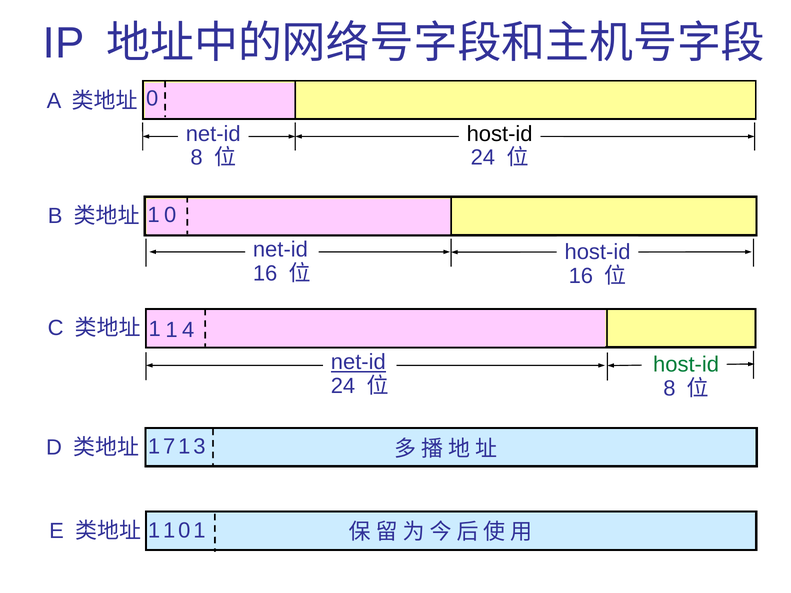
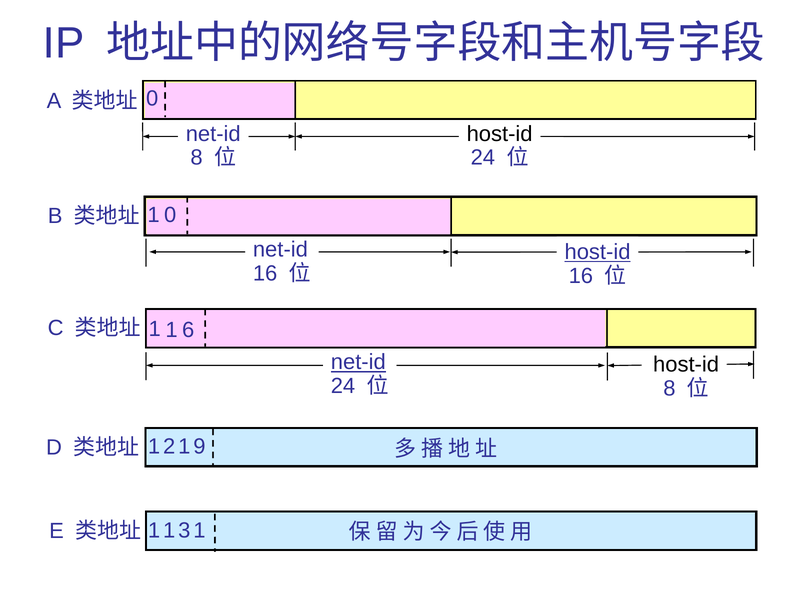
host-id at (598, 252) underline: none -> present
4: 4 -> 6
host-id at (686, 365) colour: green -> black
7: 7 -> 2
3: 3 -> 9
1 1 0: 0 -> 3
